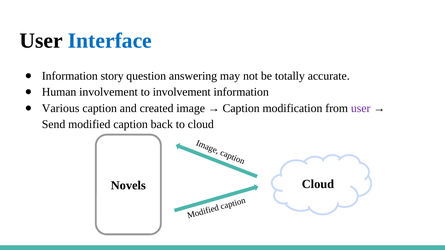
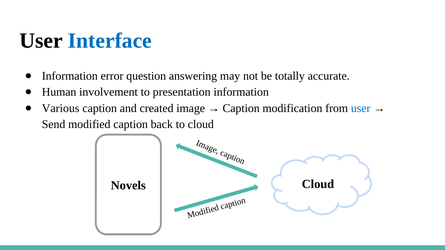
story: story -> error
to involvement: involvement -> presentation
user at (361, 108) colour: purple -> blue
